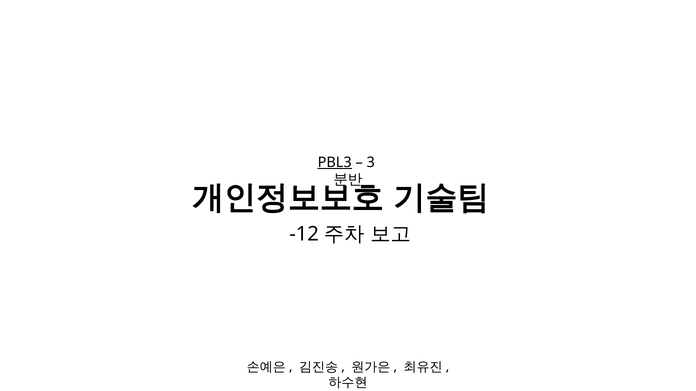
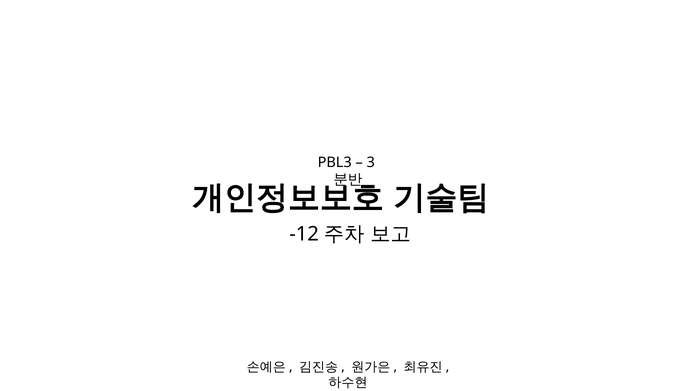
PBL3 underline: present -> none
